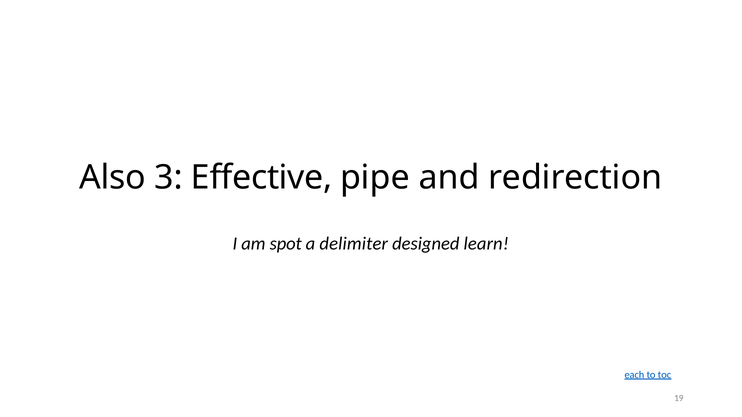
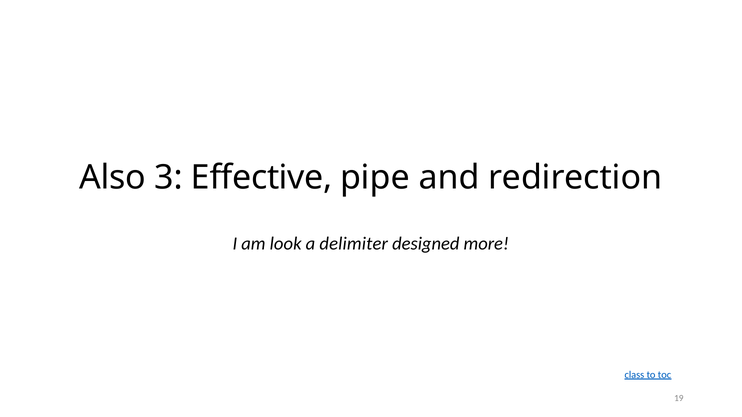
spot: spot -> look
learn: learn -> more
each: each -> class
